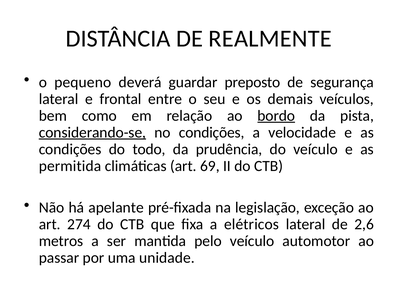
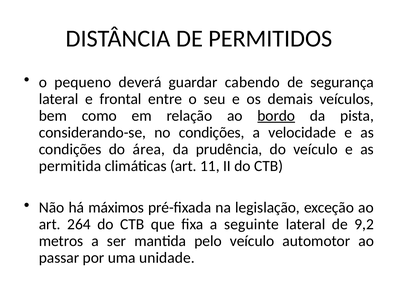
REALMENTE: REALMENTE -> PERMITIDOS
preposto: preposto -> cabendo
considerando-se underline: present -> none
todo: todo -> área
69: 69 -> 11
apelante: apelante -> máximos
274: 274 -> 264
elétricos: elétricos -> seguinte
2,6: 2,6 -> 9,2
